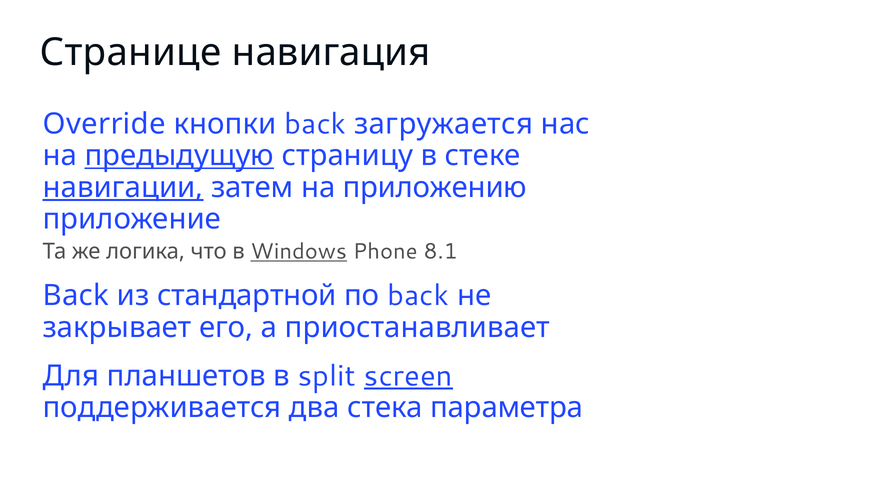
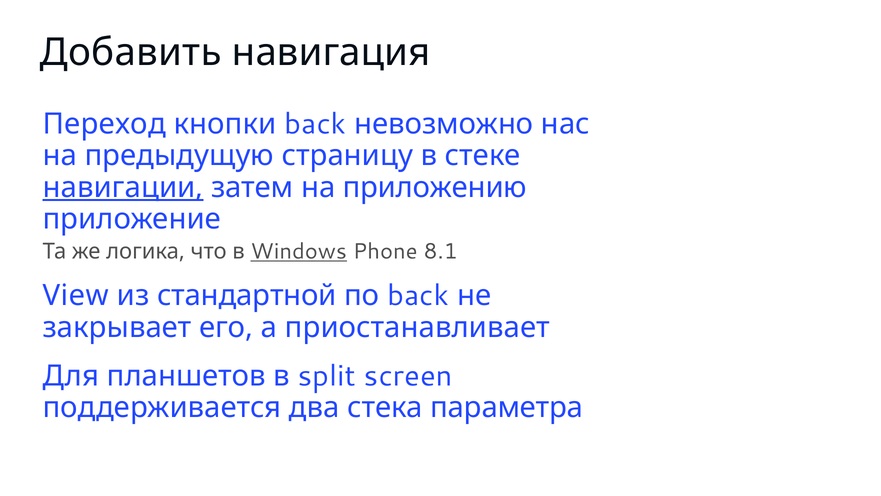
Странице: Странице -> Добавить
Override: Override -> Переход
загружается: загружается -> невозможно
предыдущую underline: present -> none
Back at (76, 296): Back -> View
screen underline: present -> none
